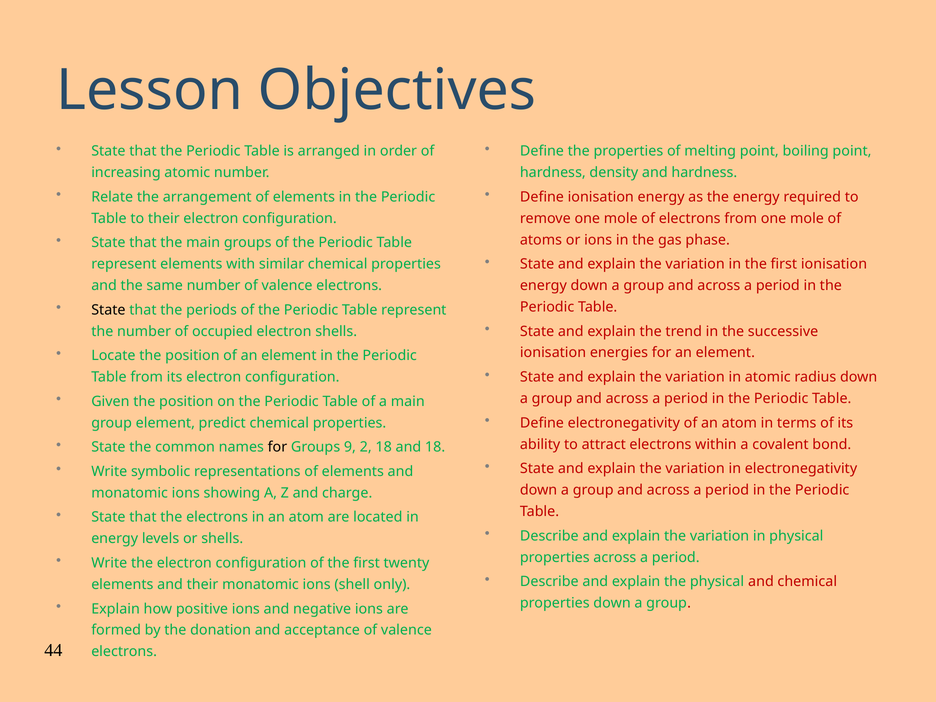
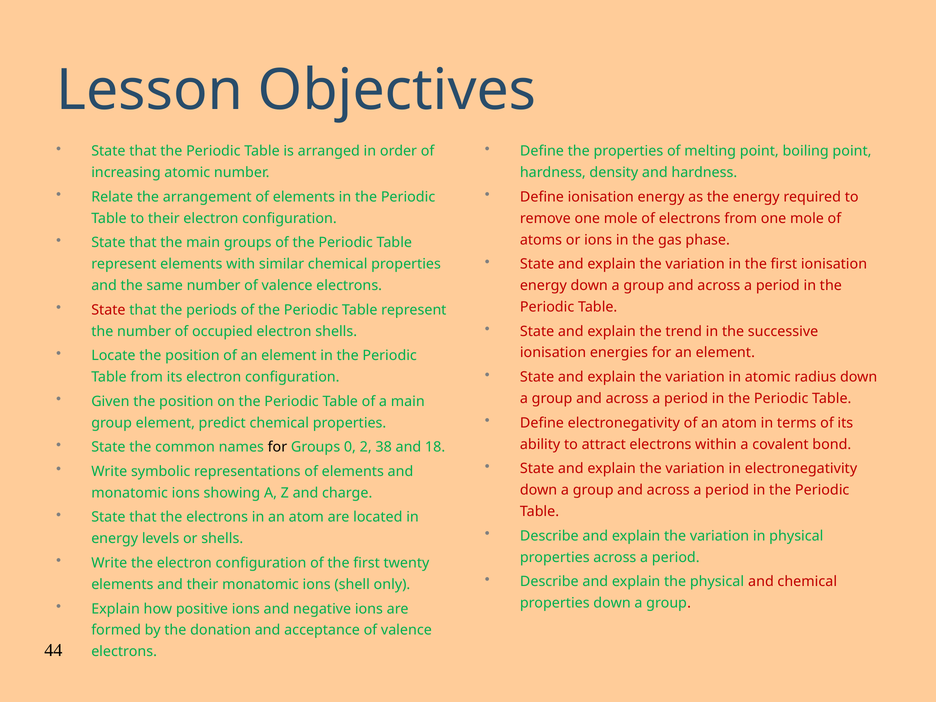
State at (108, 310) colour: black -> red
9: 9 -> 0
2 18: 18 -> 38
